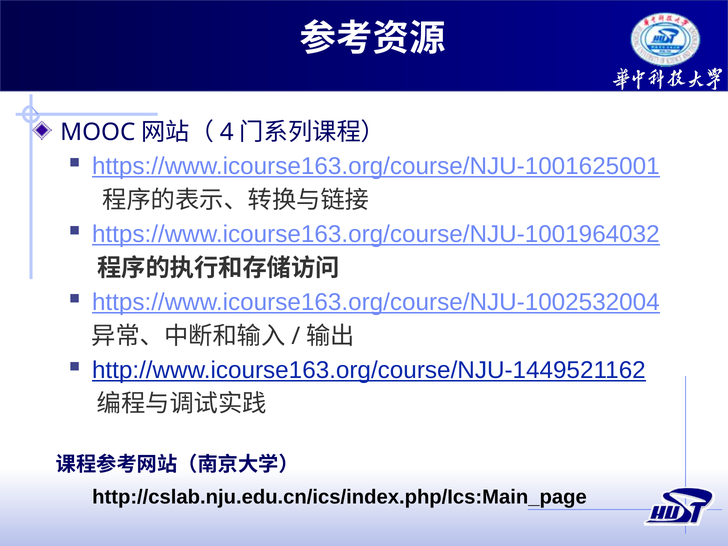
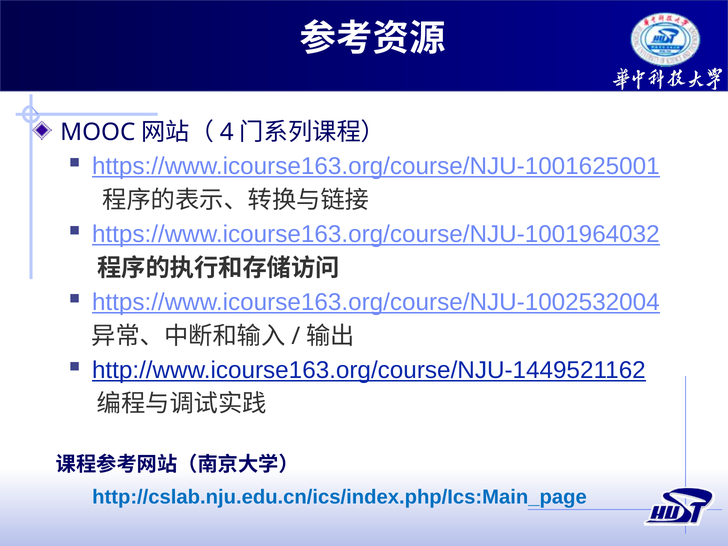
http://cslab.nju.edu.cn/ics/index.php/Ics:Main_page colour: black -> blue
